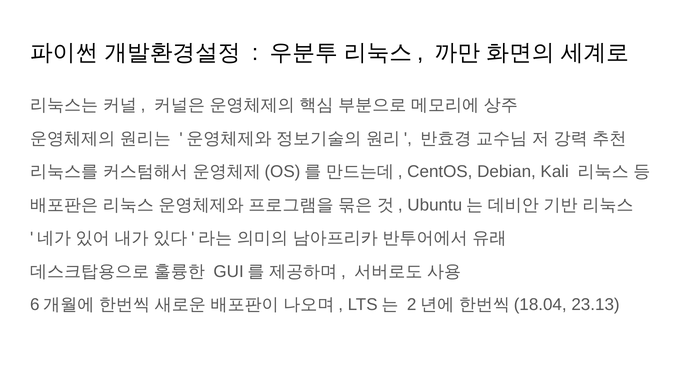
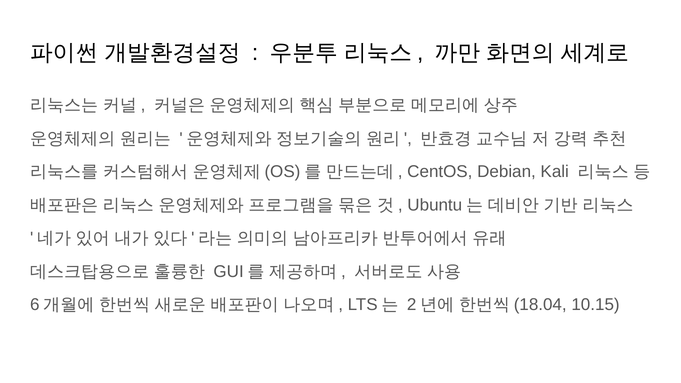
23.13: 23.13 -> 10.15
